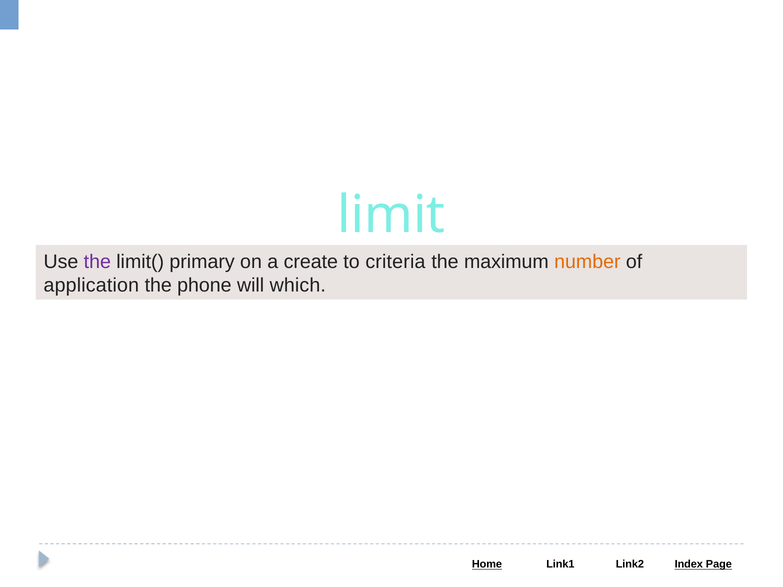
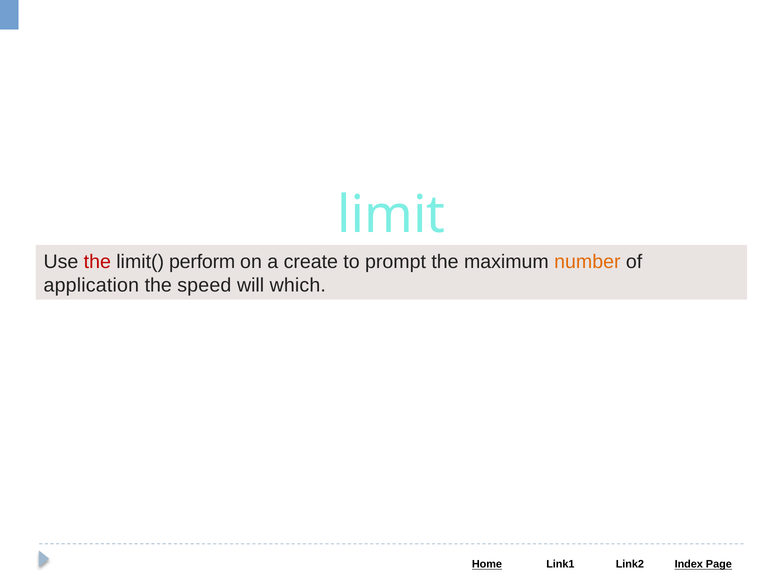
the at (97, 262) colour: purple -> red
primary: primary -> perform
criteria: criteria -> prompt
phone: phone -> speed
